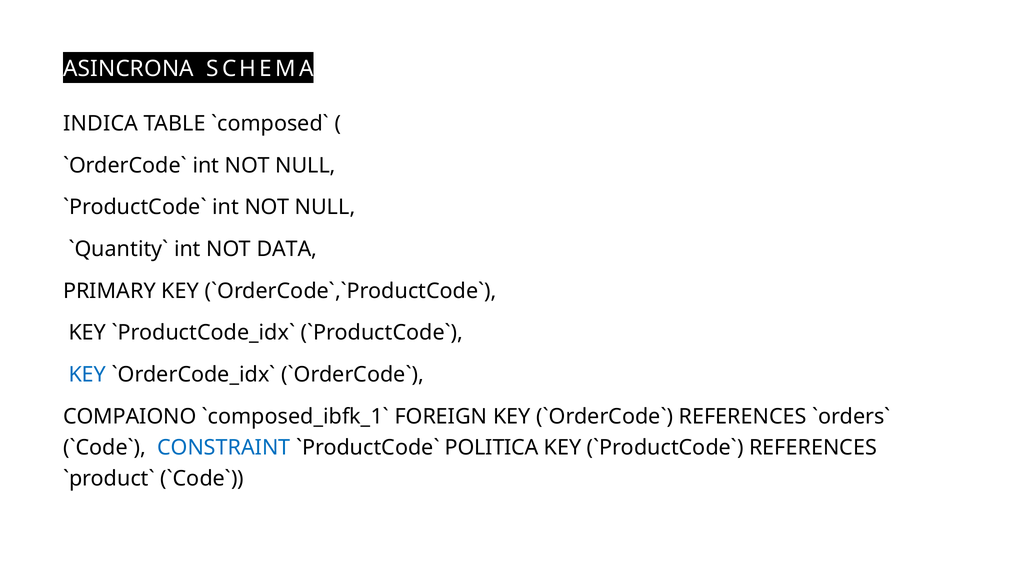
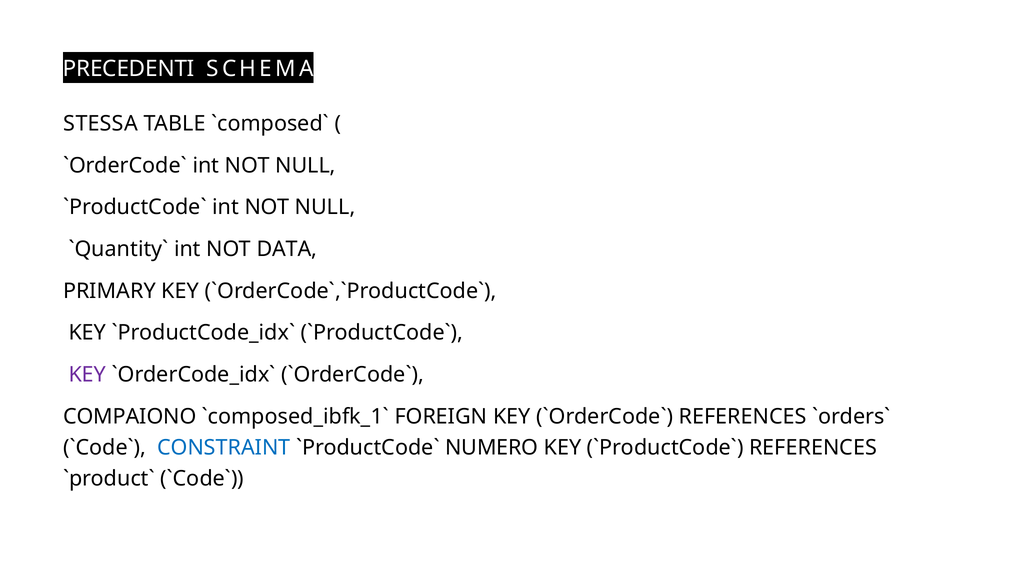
ASINCRONA: ASINCRONA -> PRECEDENTI
INDICA: INDICA -> STESSA
KEY at (87, 374) colour: blue -> purple
POLITICA: POLITICA -> NUMERO
